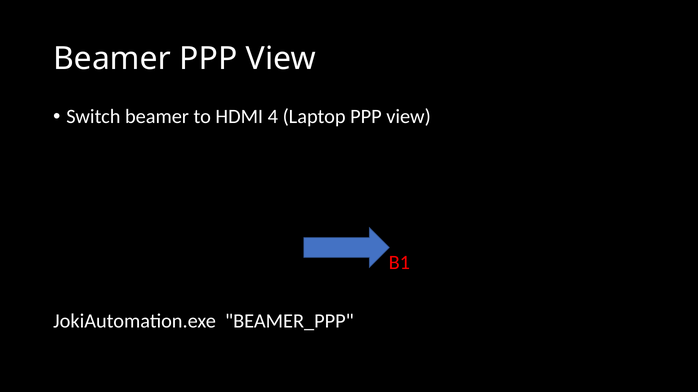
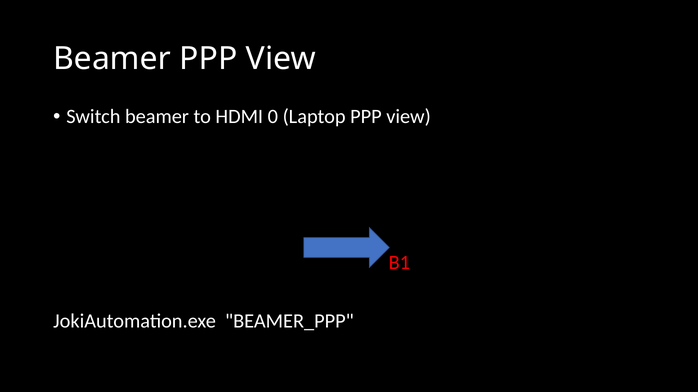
4: 4 -> 0
